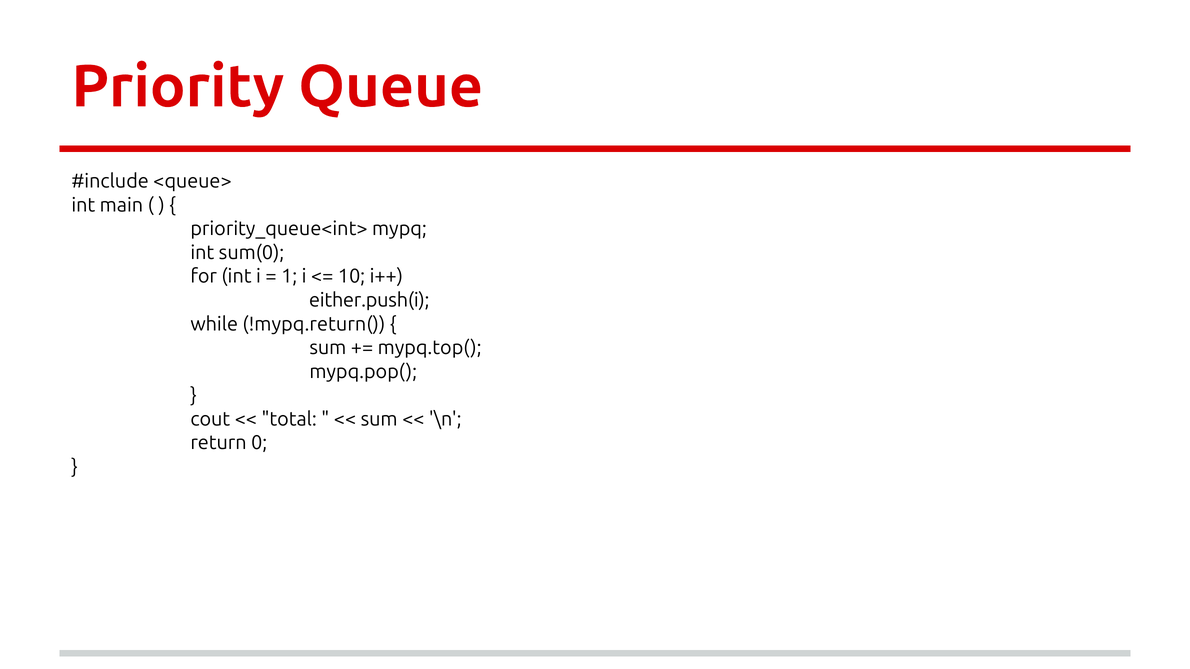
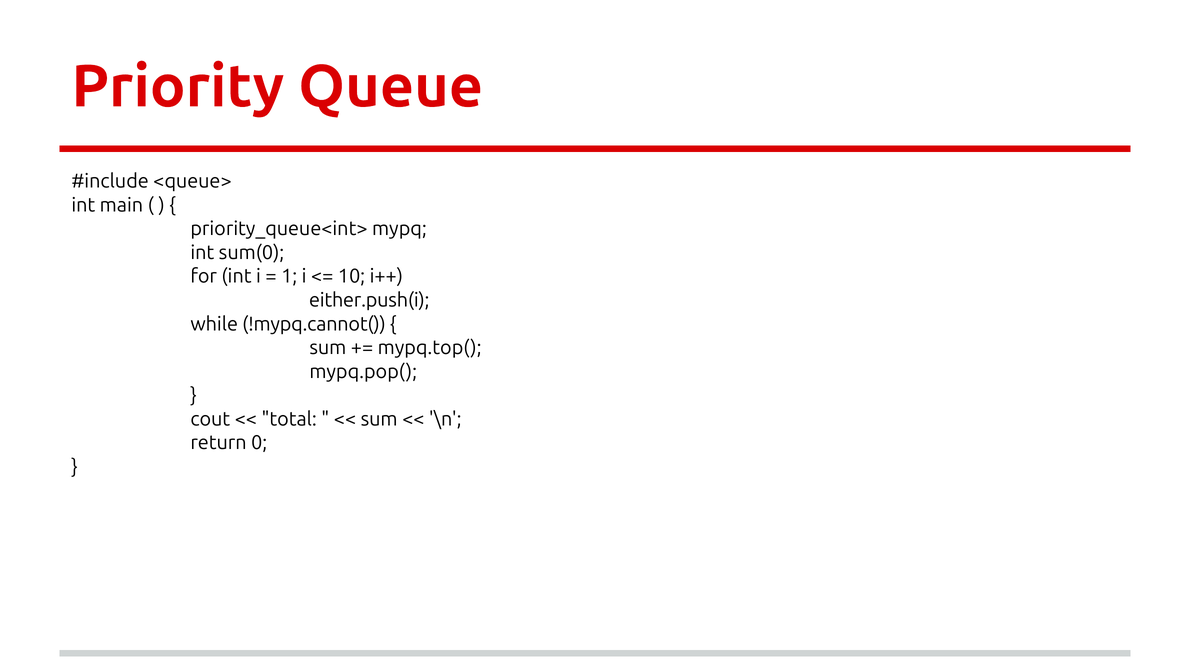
!mypq.return(: !mypq.return( -> !mypq.cannot(
